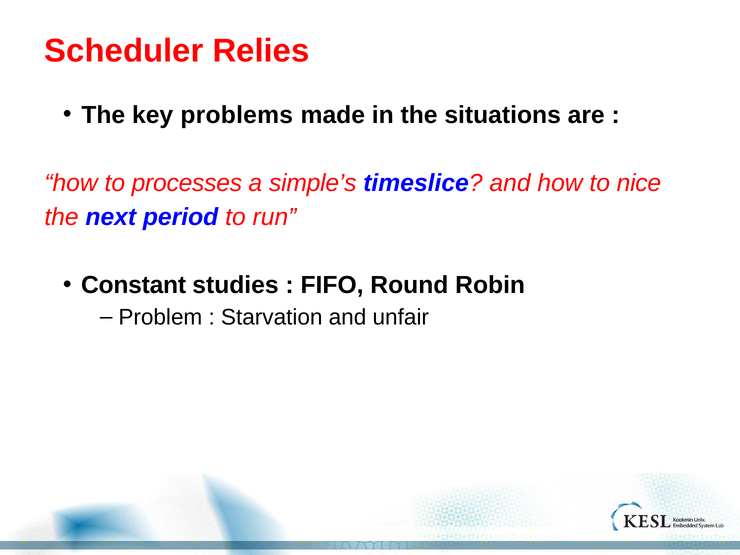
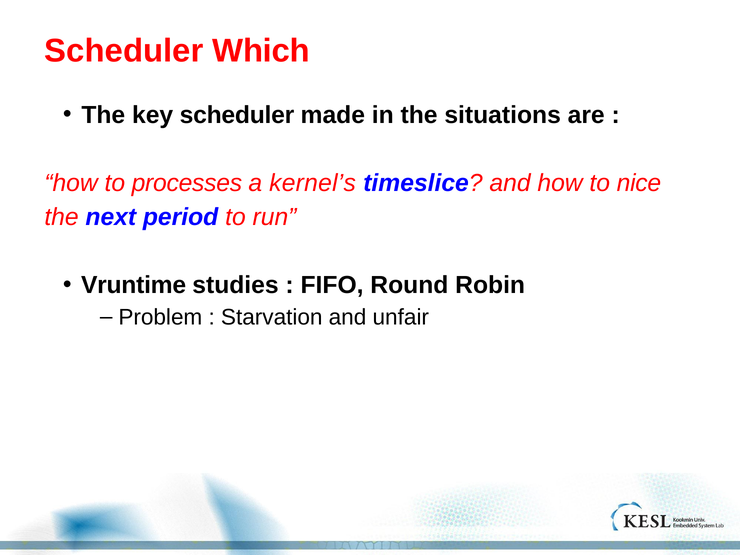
Relies: Relies -> Which
key problems: problems -> scheduler
simple’s: simple’s -> kernel’s
Constant: Constant -> Vruntime
